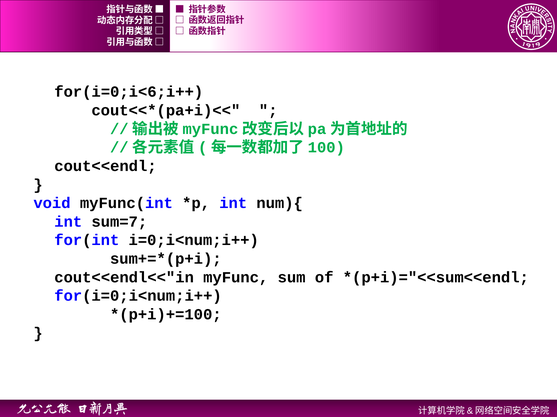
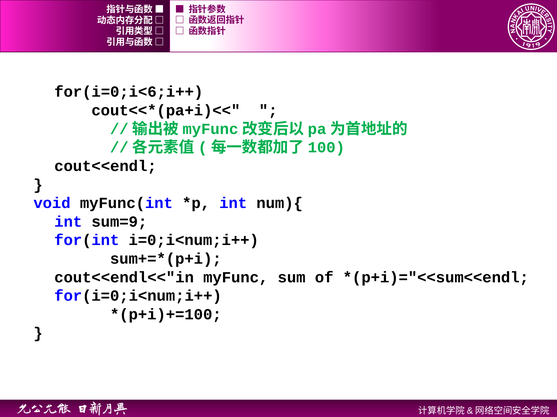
sum=7: sum=7 -> sum=9
